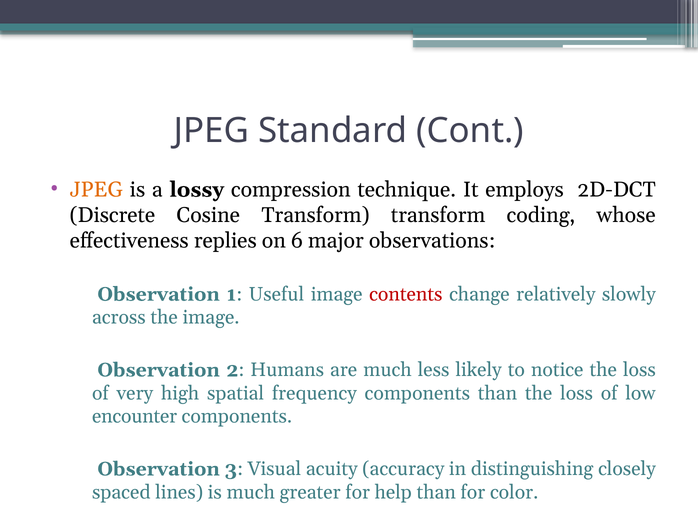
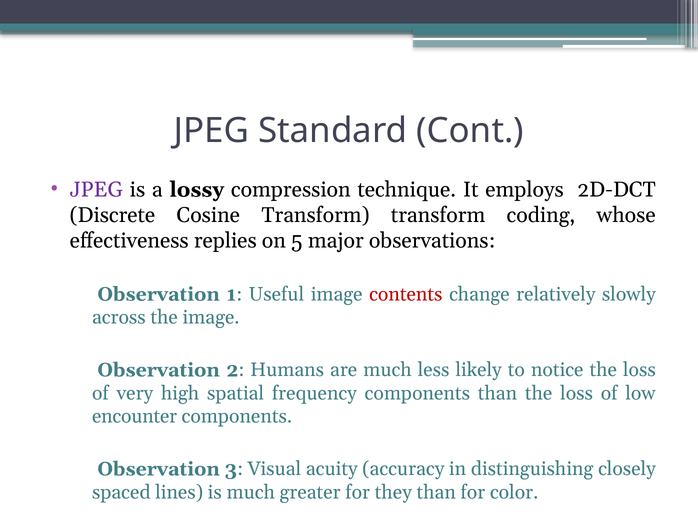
JPEG at (96, 189) colour: orange -> purple
6: 6 -> 5
help: help -> they
